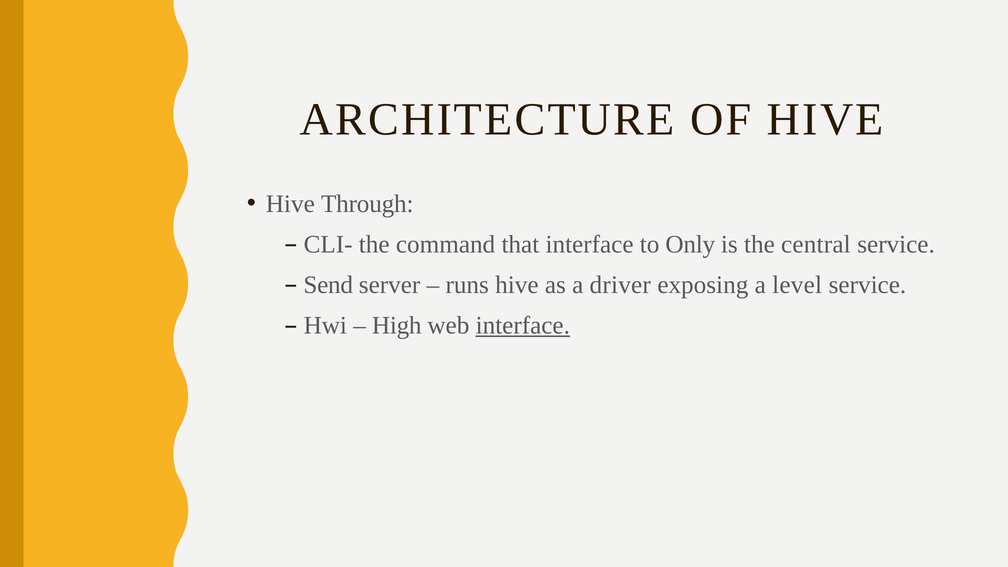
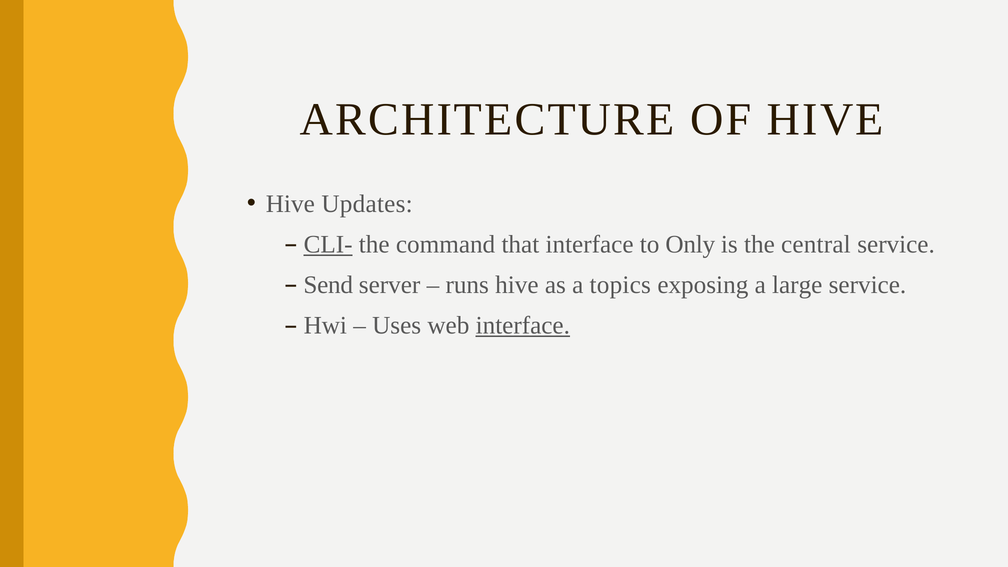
Through: Through -> Updates
CLI- underline: none -> present
driver: driver -> topics
level: level -> large
High: High -> Uses
